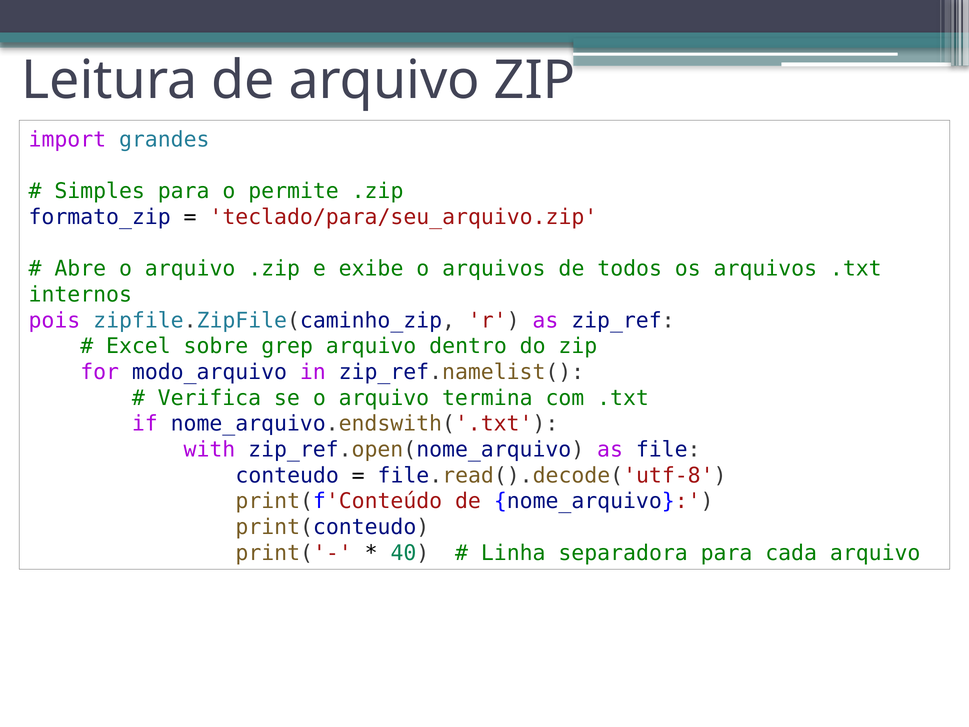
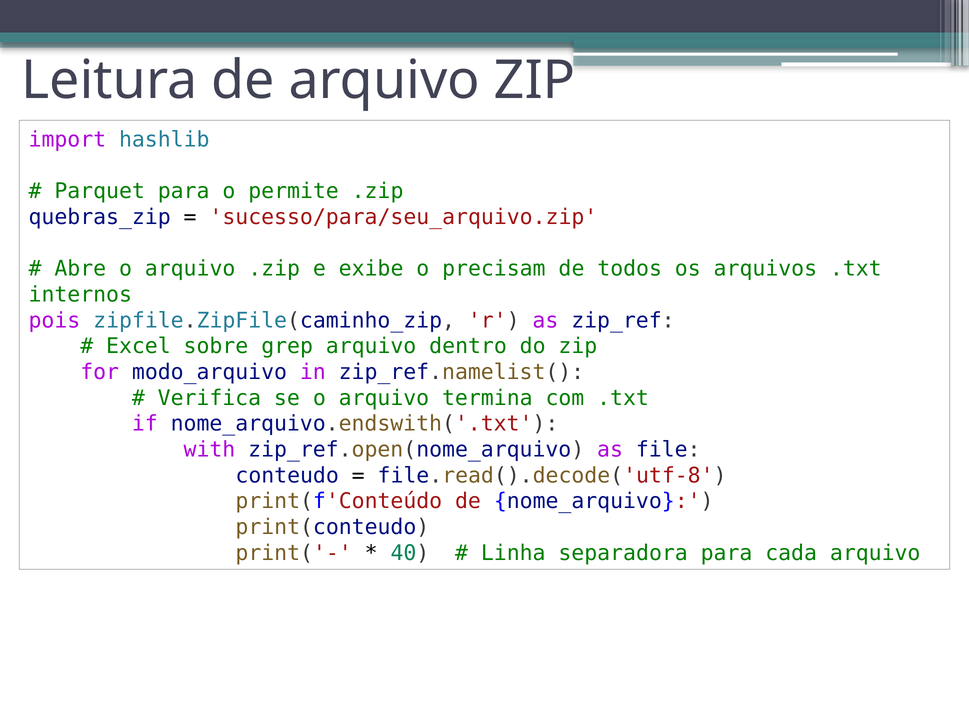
grandes: grandes -> hashlib
Simples: Simples -> Parquet
formato_zip: formato_zip -> quebras_zip
teclado/para/seu_arquivo.zip: teclado/para/seu_arquivo.zip -> sucesso/para/seu_arquivo.zip
o arquivos: arquivos -> precisam
